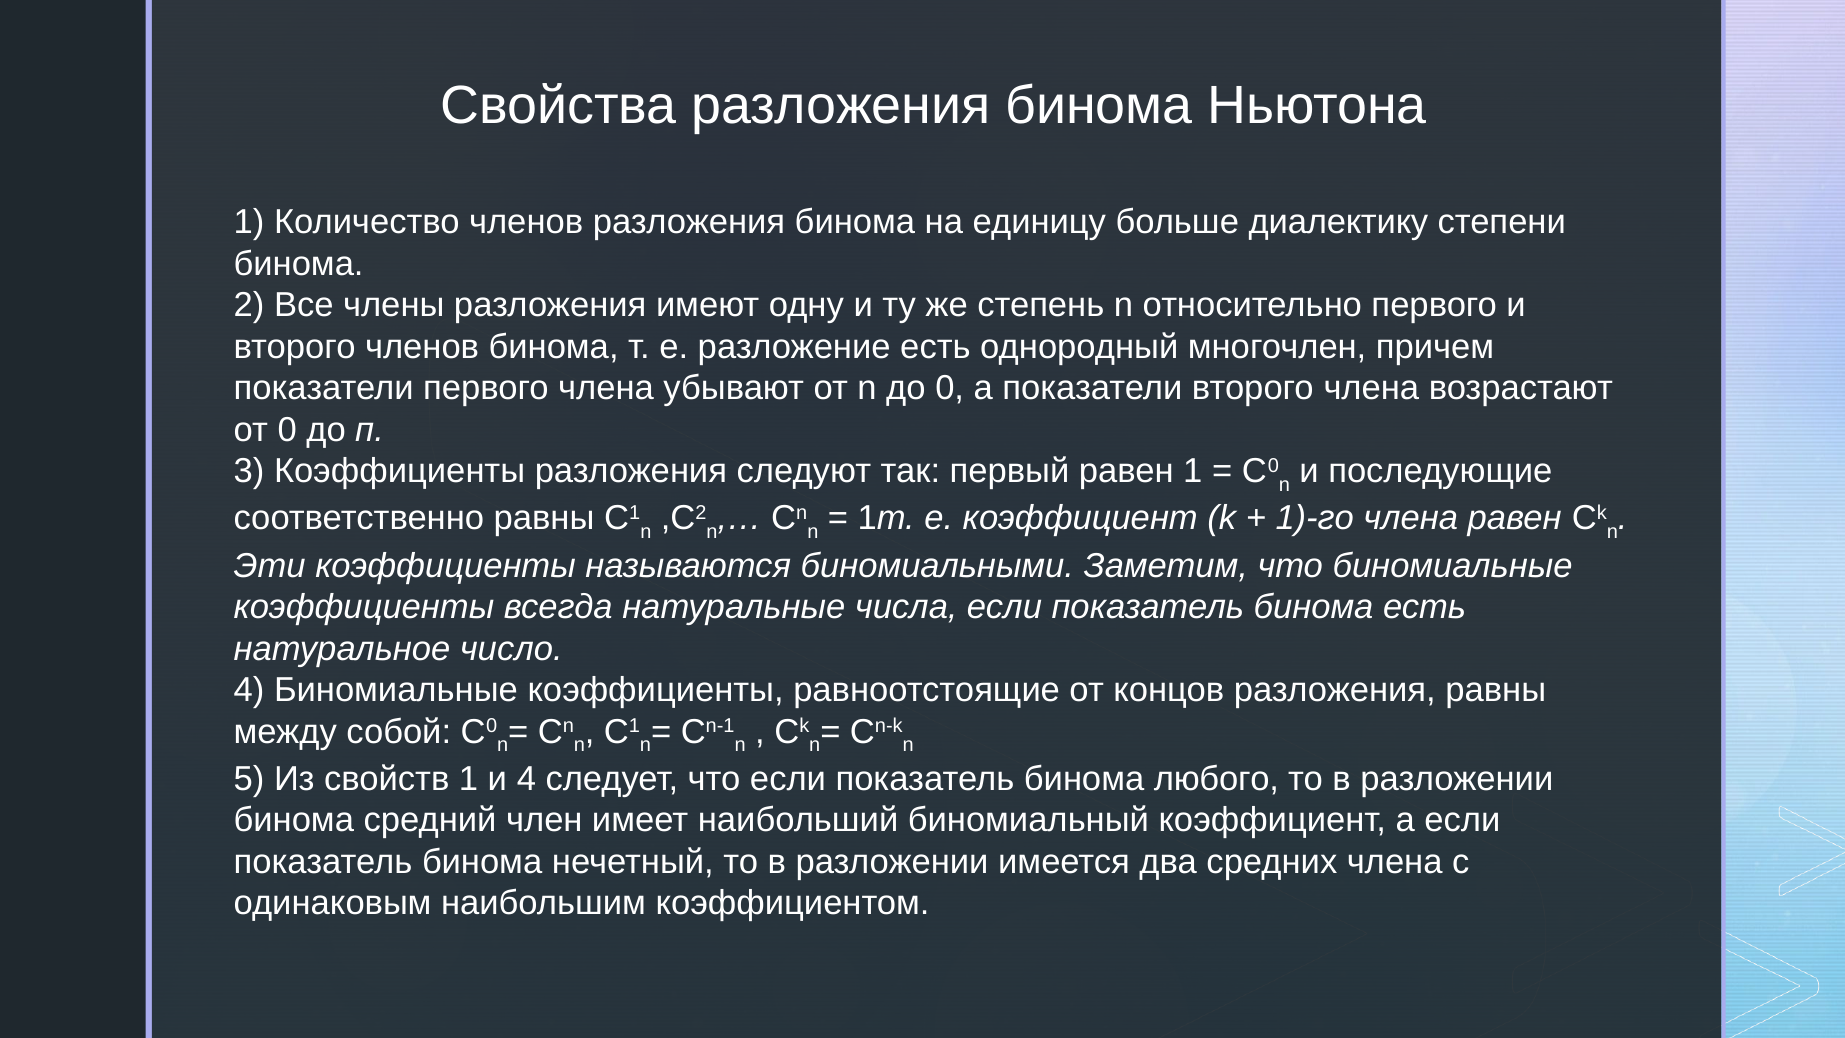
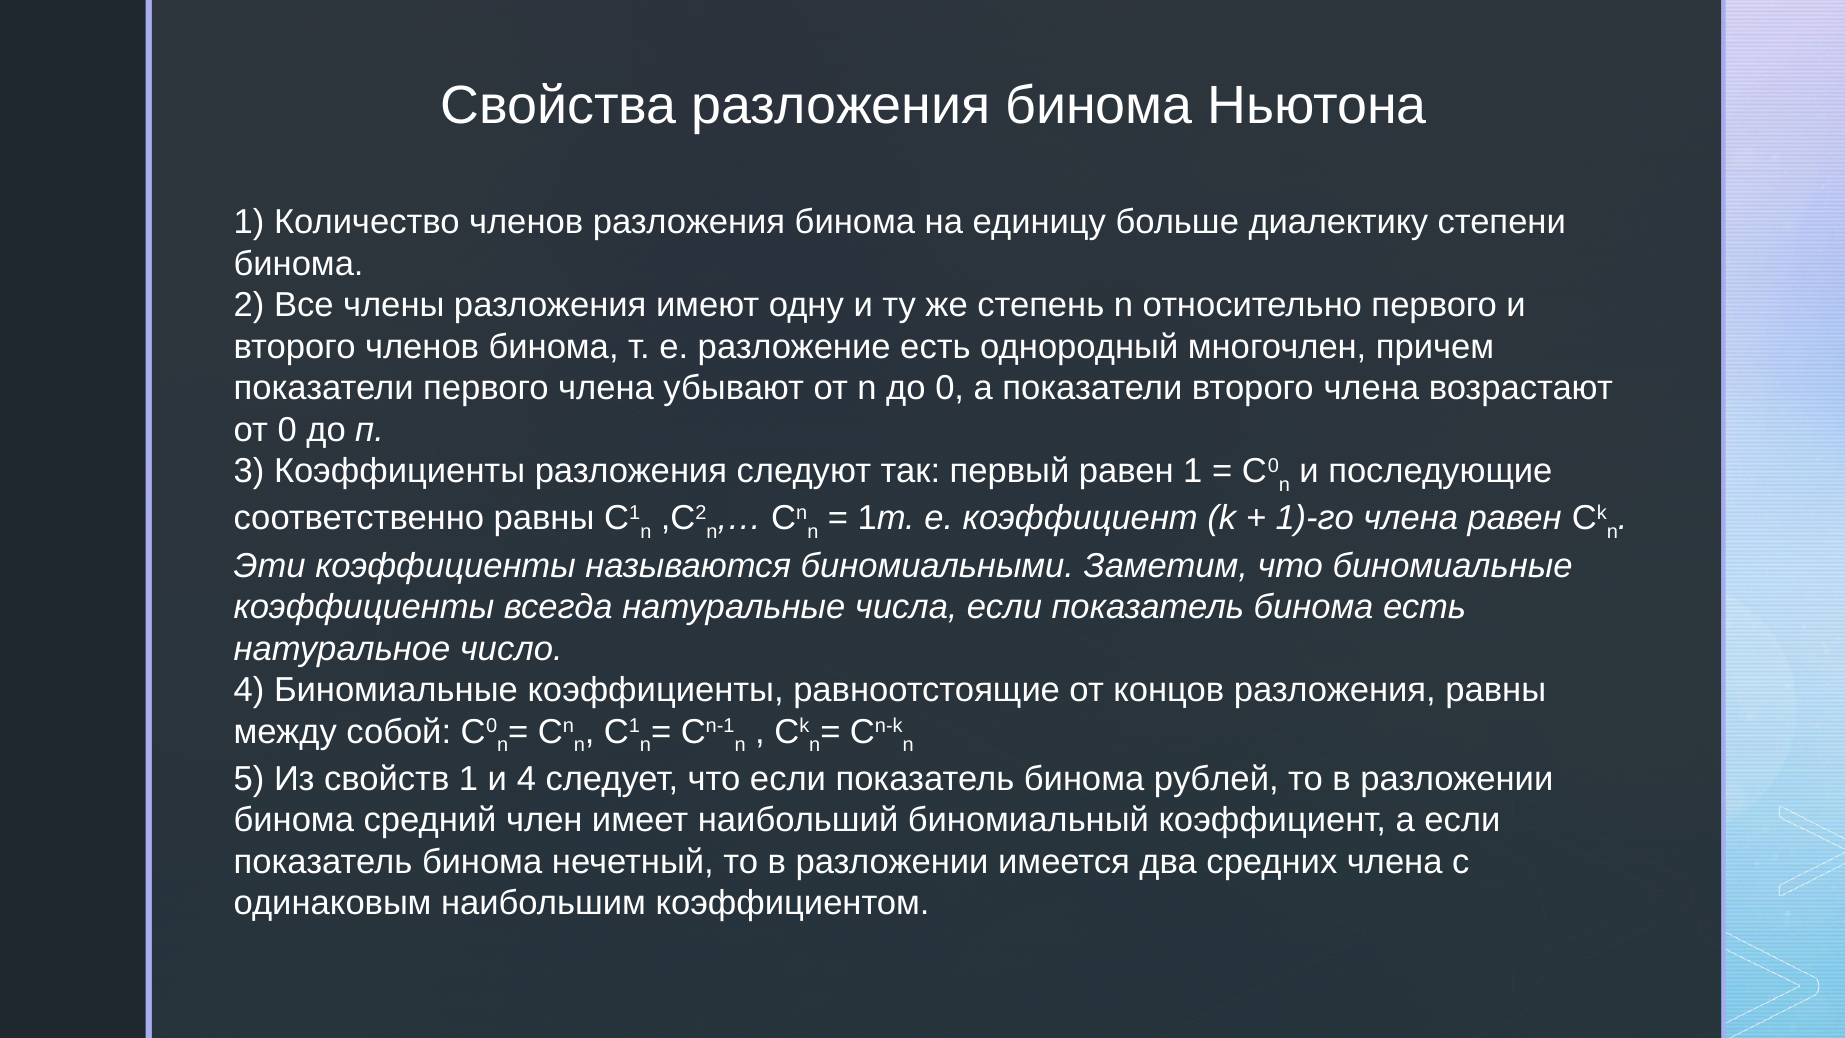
любого: любого -> рублей
